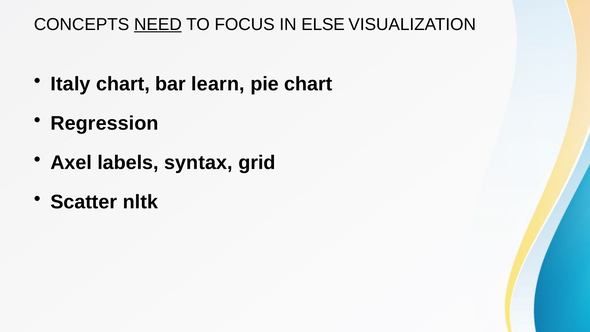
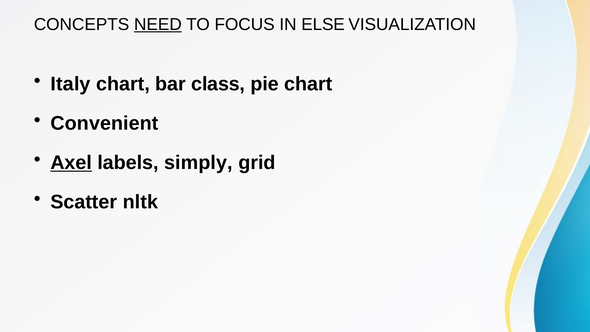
learn: learn -> class
Regression: Regression -> Convenient
Axel underline: none -> present
syntax: syntax -> simply
